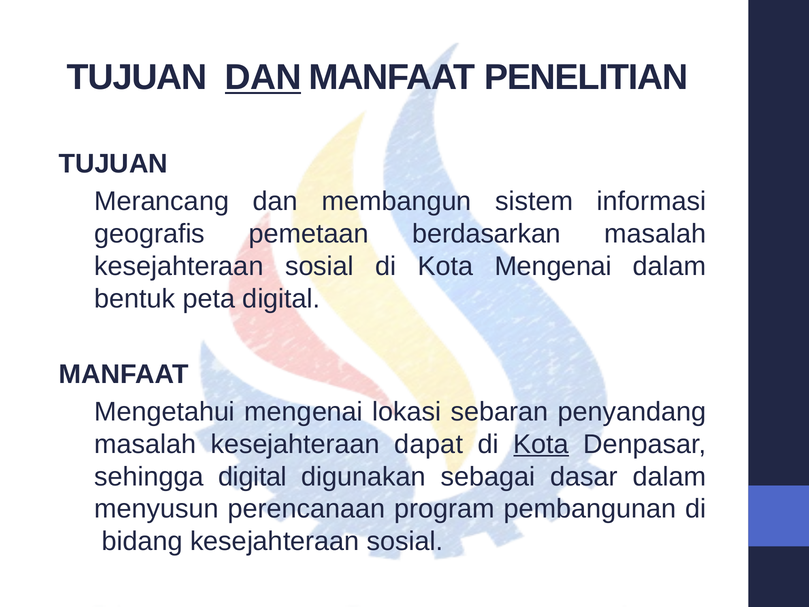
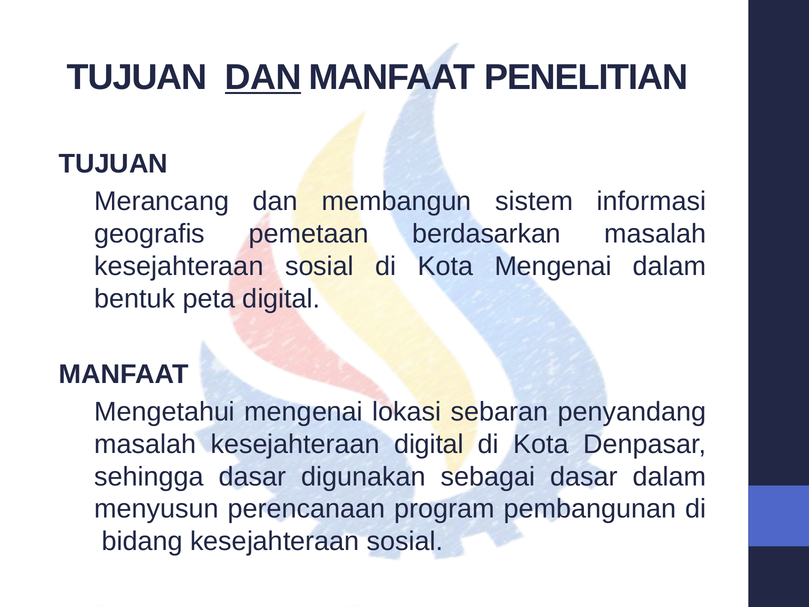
kesejahteraan dapat: dapat -> digital
Kota at (541, 444) underline: present -> none
sehingga digital: digital -> dasar
